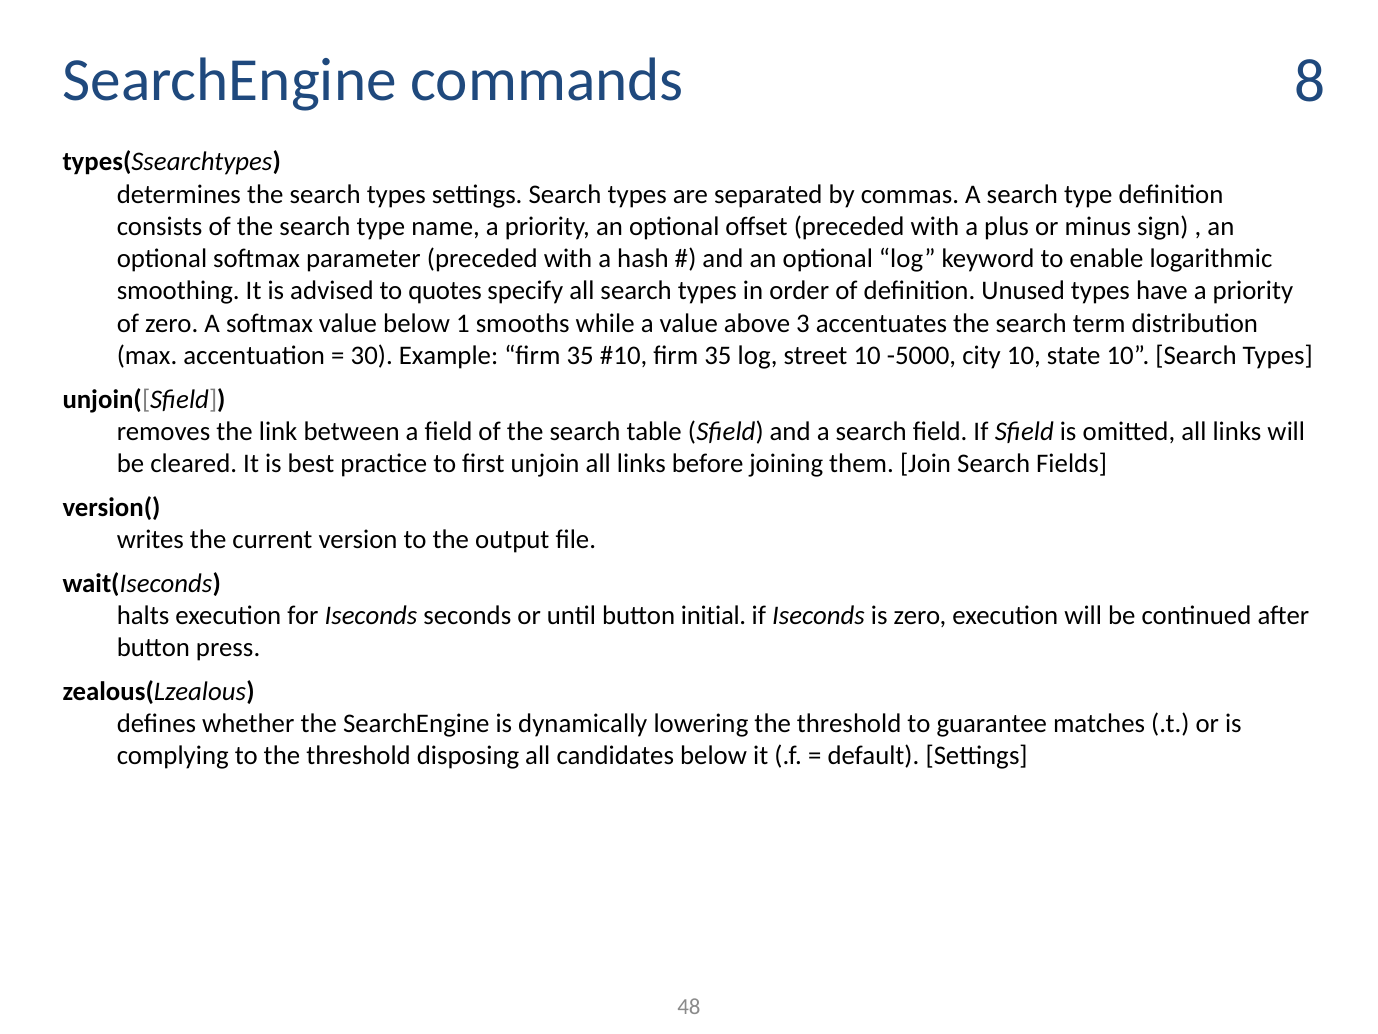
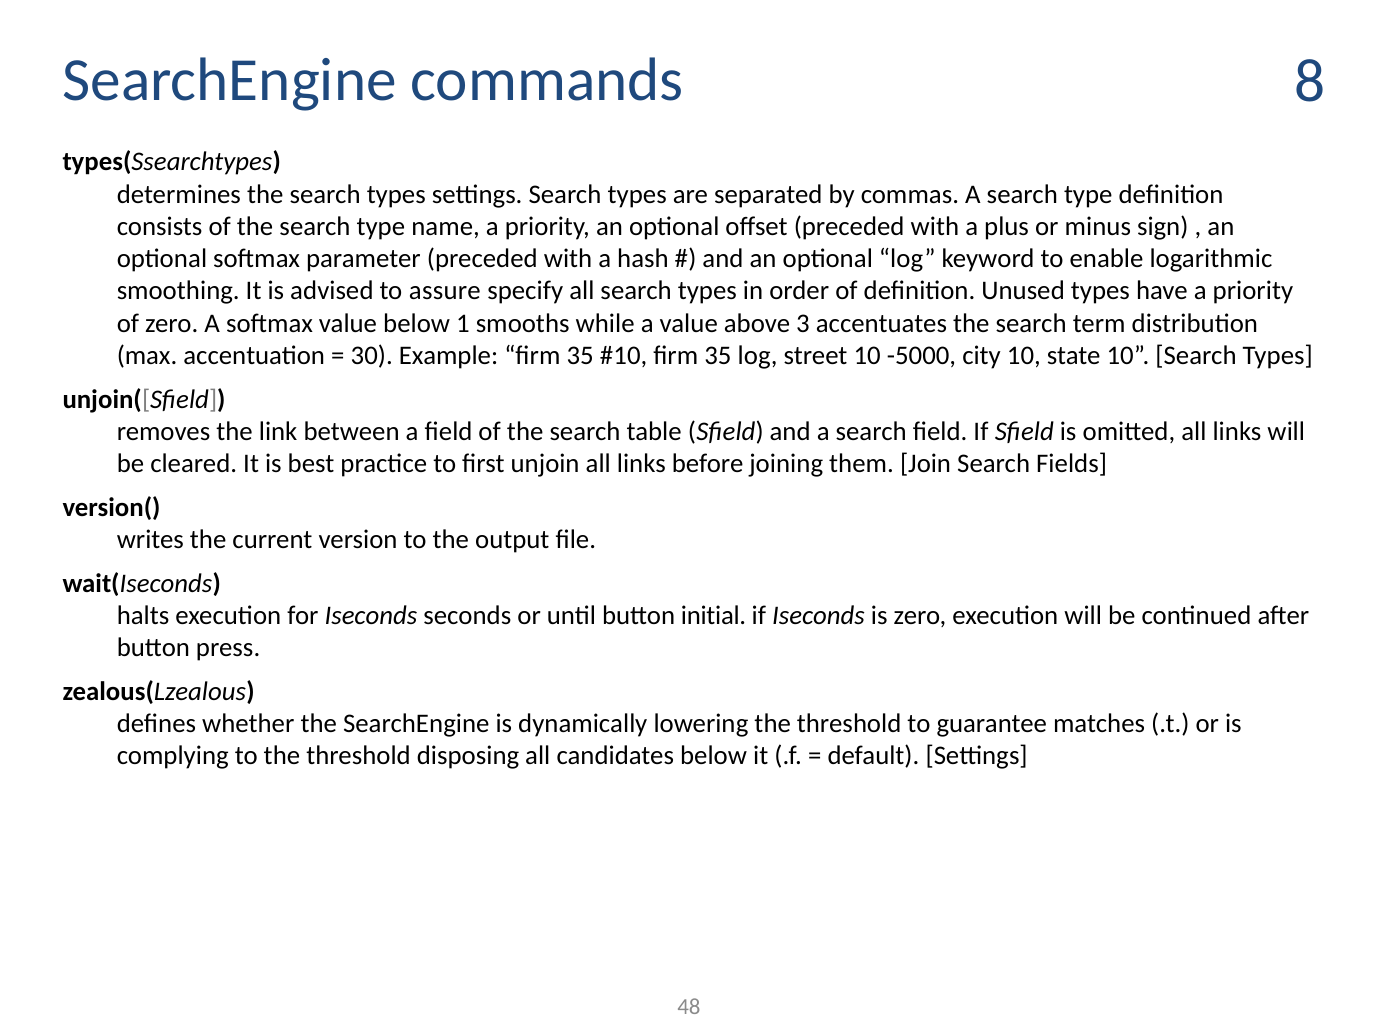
quotes: quotes -> assure
